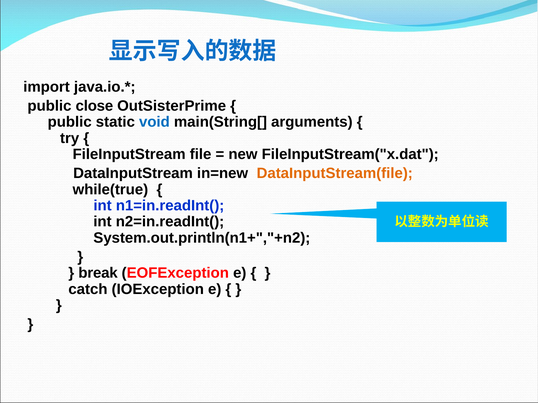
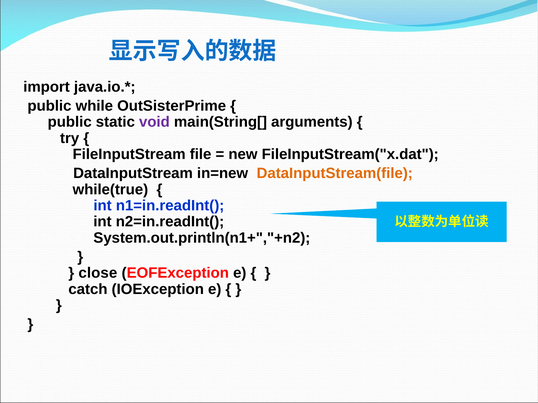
close: close -> while
void colour: blue -> purple
break: break -> close
